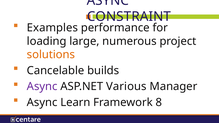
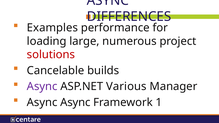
CONSTRAINT: CONSTRAINT -> DIFFERENCES
solutions colour: orange -> red
Async Learn: Learn -> Async
8: 8 -> 1
